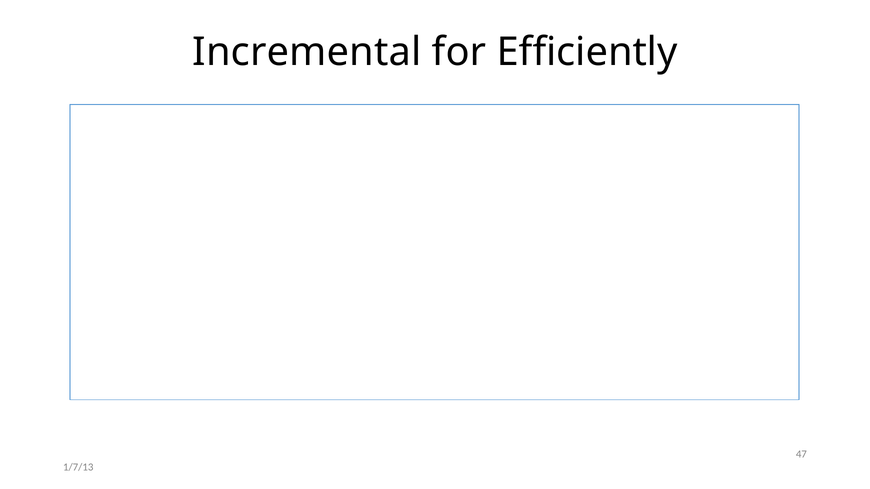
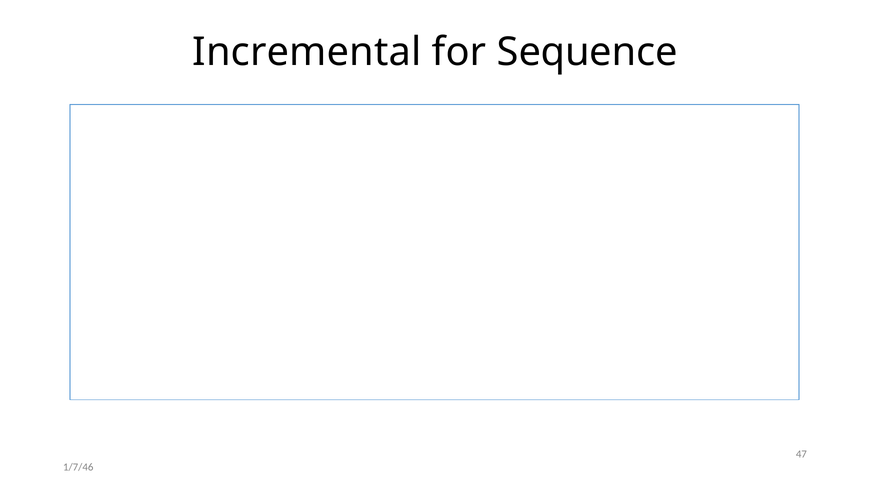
Efficiently: Efficiently -> Sequence
1/7/13: 1/7/13 -> 1/7/46
